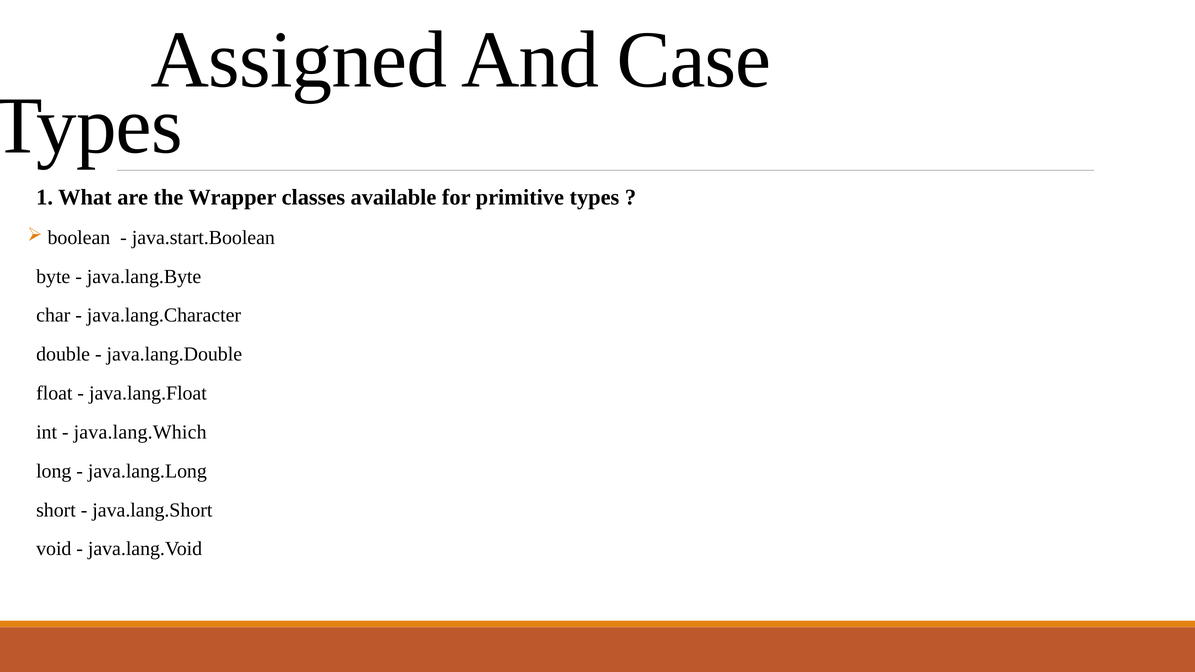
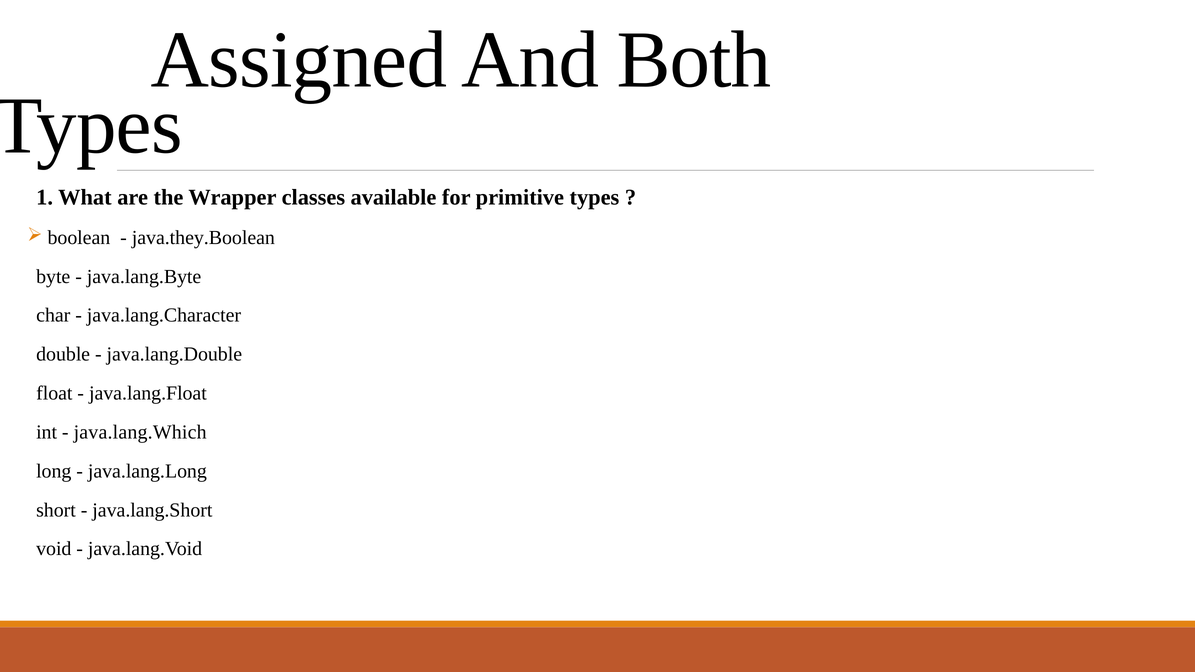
Case: Case -> Both
java.start.Boolean: java.start.Boolean -> java.they.Boolean
